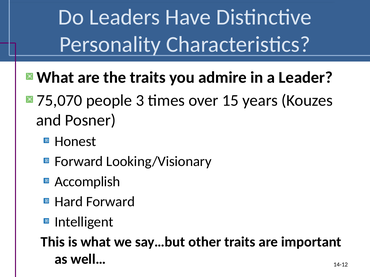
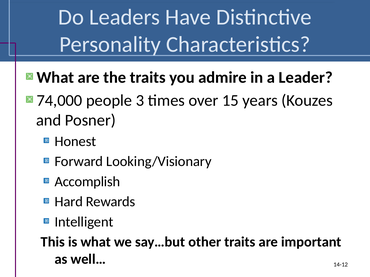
75,070: 75,070 -> 74,000
Hard Forward: Forward -> Rewards
